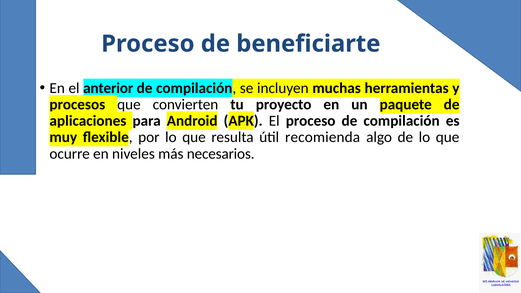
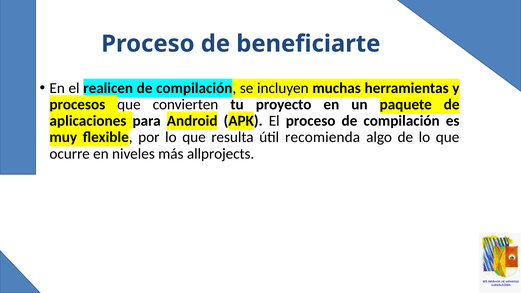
anterior: anterior -> realicen
necesarios: necesarios -> allprojects
